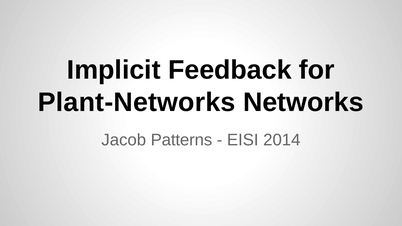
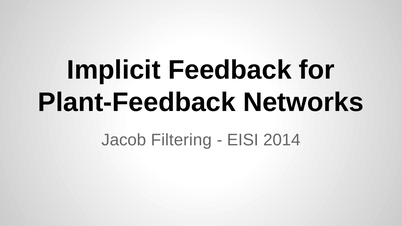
Plant-Networks: Plant-Networks -> Plant-Feedback
Patterns: Patterns -> Filtering
